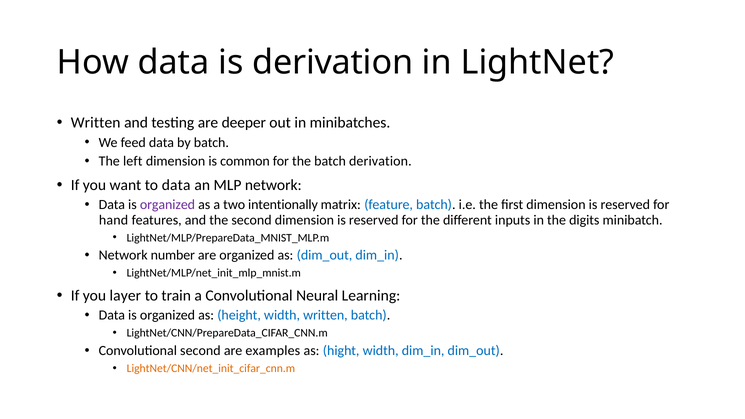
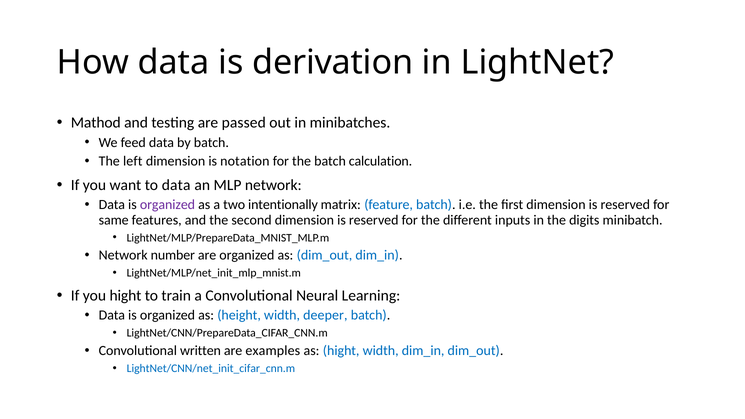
Written at (96, 123): Written -> Mathod
deeper: deeper -> passed
common: common -> notation
batch derivation: derivation -> calculation
hand: hand -> same
you layer: layer -> hight
width written: written -> deeper
Convolutional second: second -> written
LightNet/CNN/net_init_cifar_cnn.m colour: orange -> blue
